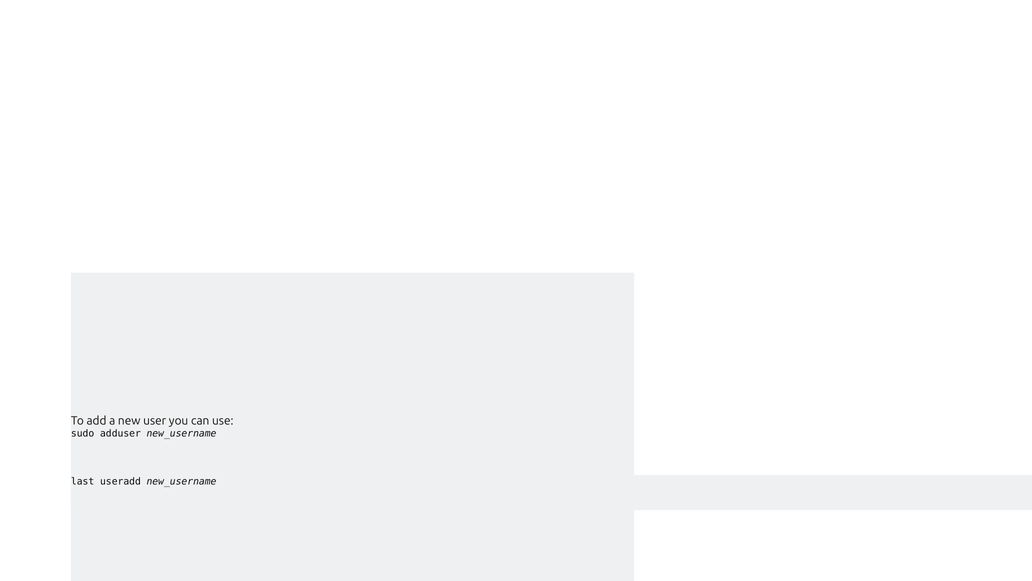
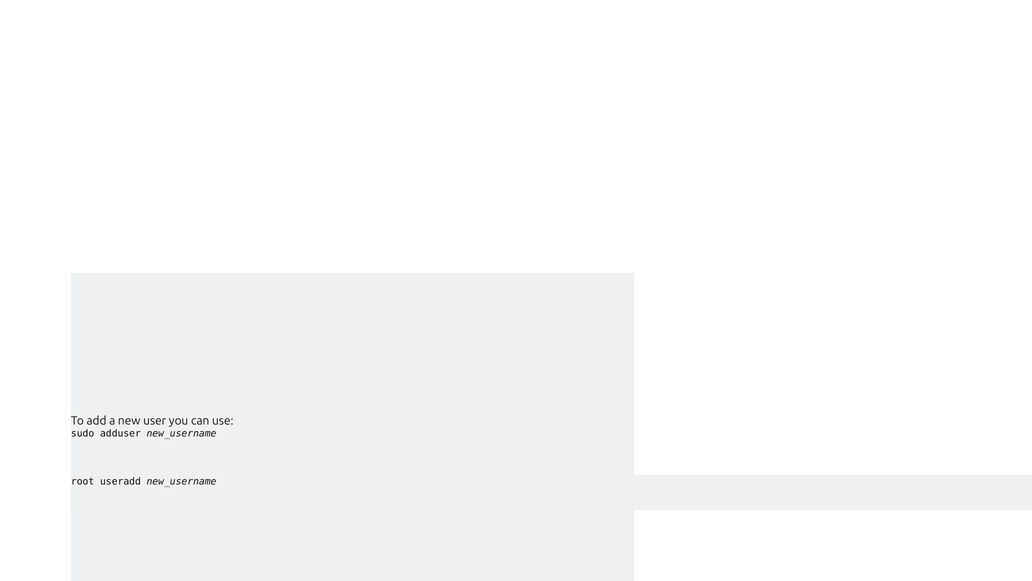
last: last -> root
